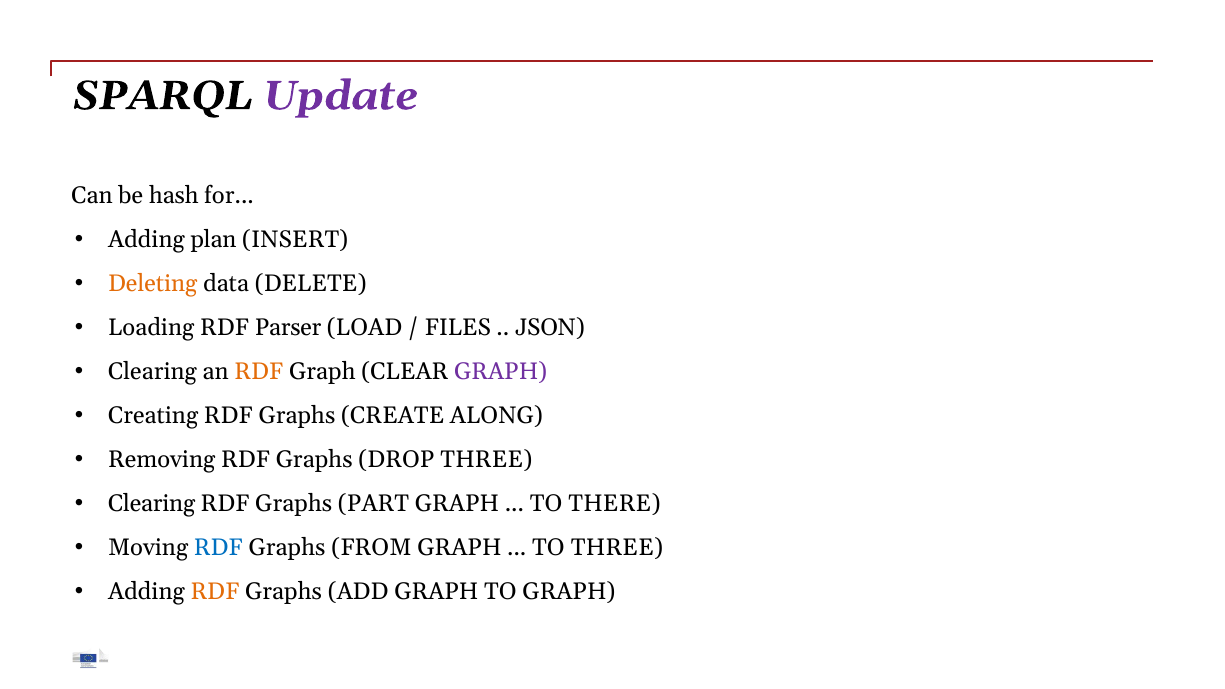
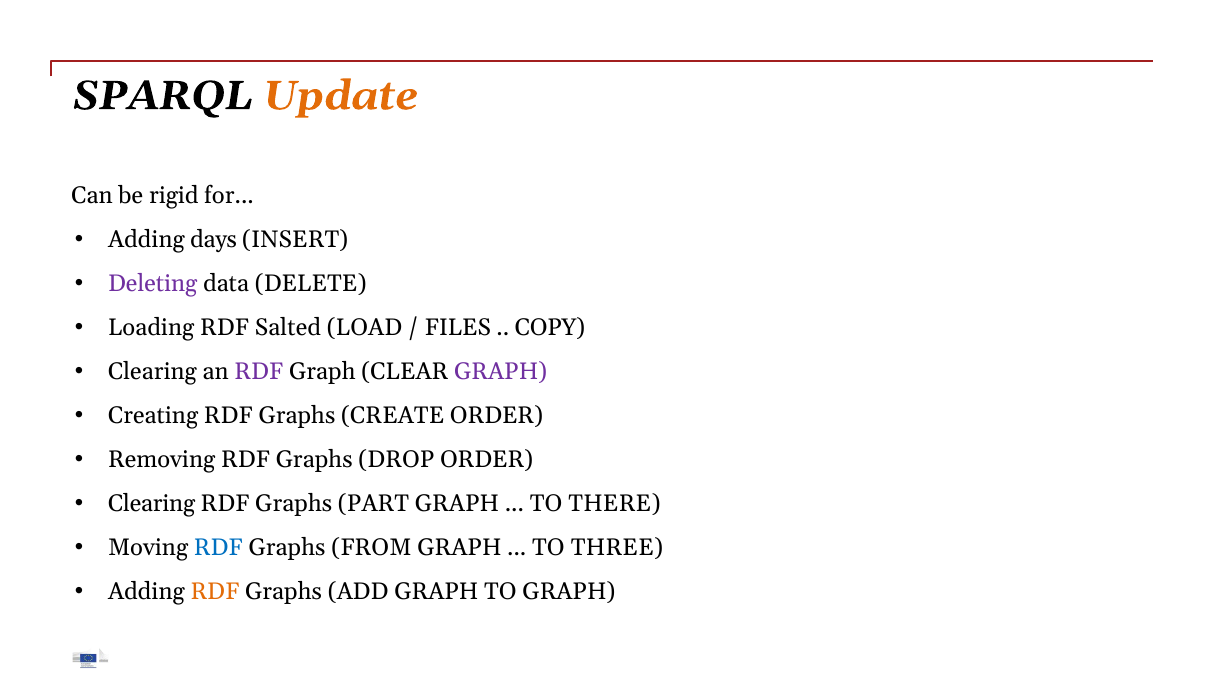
Update colour: purple -> orange
hash: hash -> rigid
plan: plan -> days
Deleting colour: orange -> purple
Parser: Parser -> Salted
JSON: JSON -> COPY
RDF at (259, 372) colour: orange -> purple
CREATE ALONG: ALONG -> ORDER
DROP THREE: THREE -> ORDER
